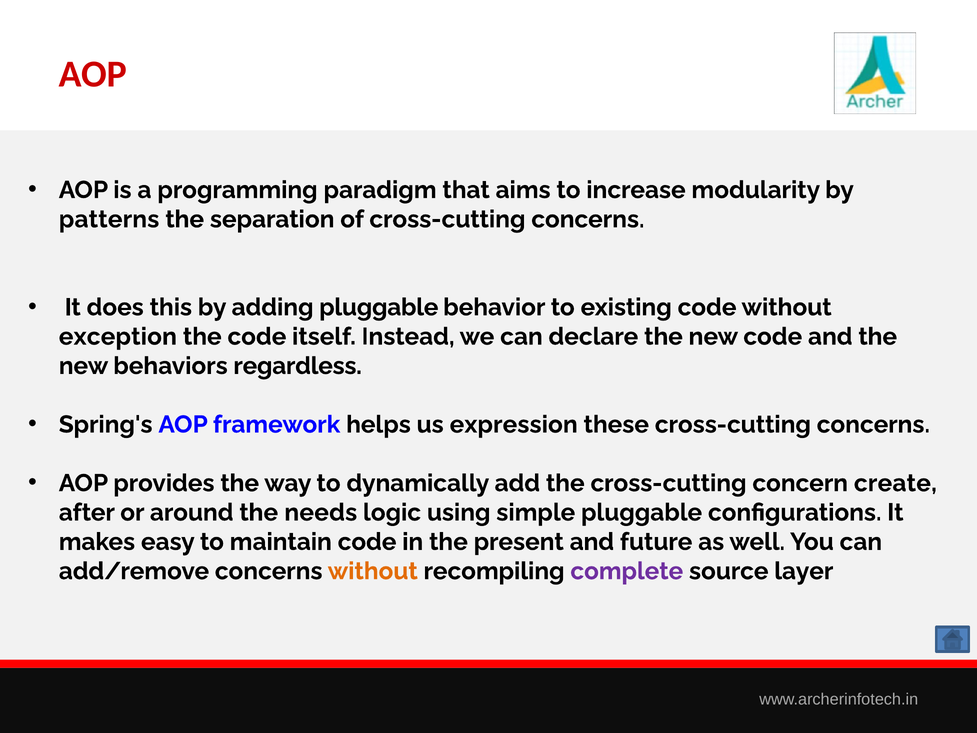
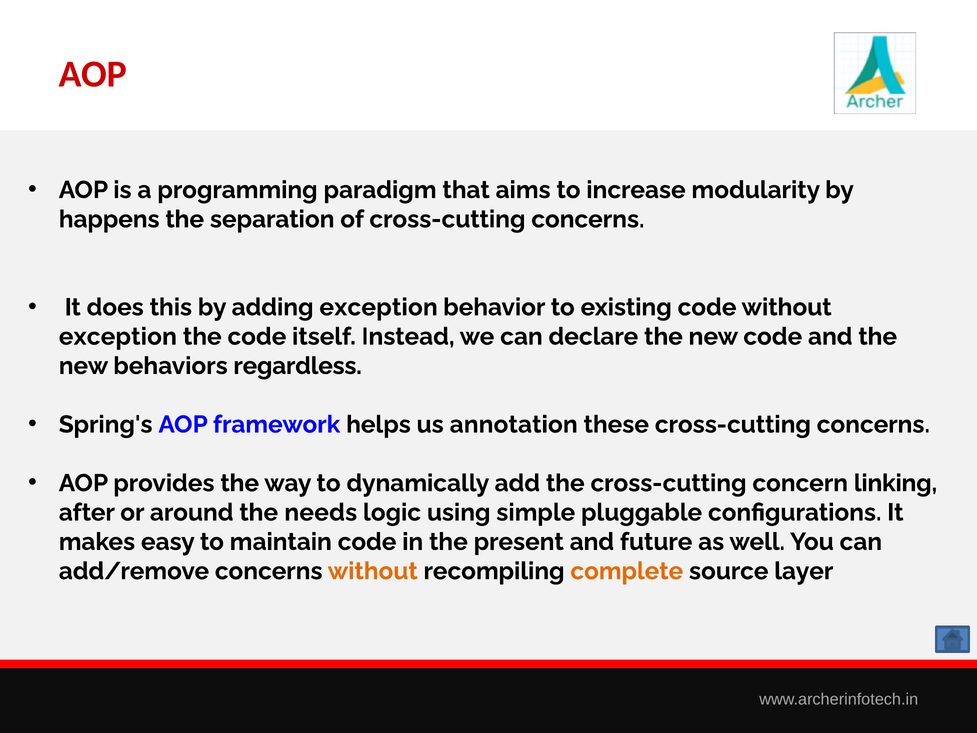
patterns: patterns -> happens
adding pluggable: pluggable -> exception
expression: expression -> annotation
create: create -> linking
complete colour: purple -> orange
